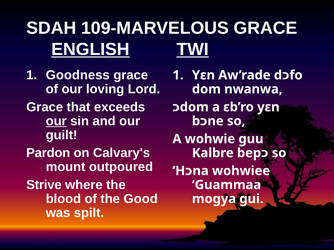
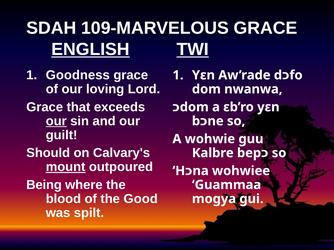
Pardon: Pardon -> Should
mount underline: none -> present
Strive: Strive -> Being
